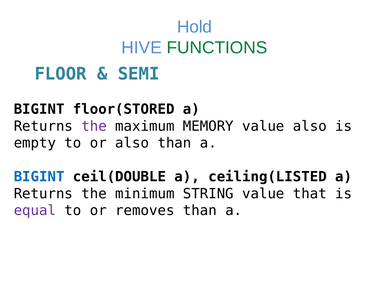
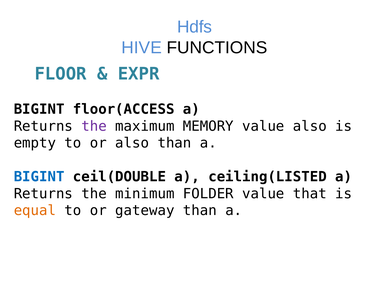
Hold: Hold -> Hdfs
FUNCTIONS colour: green -> black
SEMI: SEMI -> EXPR
floor(STORED: floor(STORED -> floor(ACCESS
STRING: STRING -> FOLDER
equal colour: purple -> orange
removes: removes -> gateway
